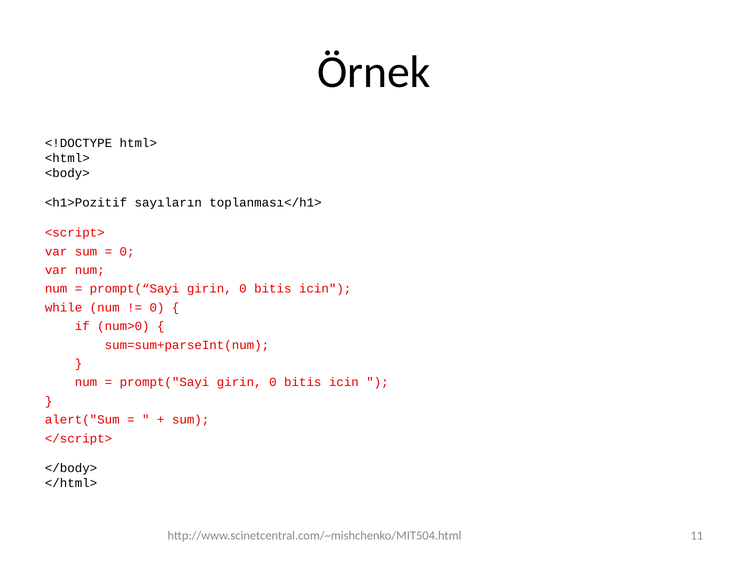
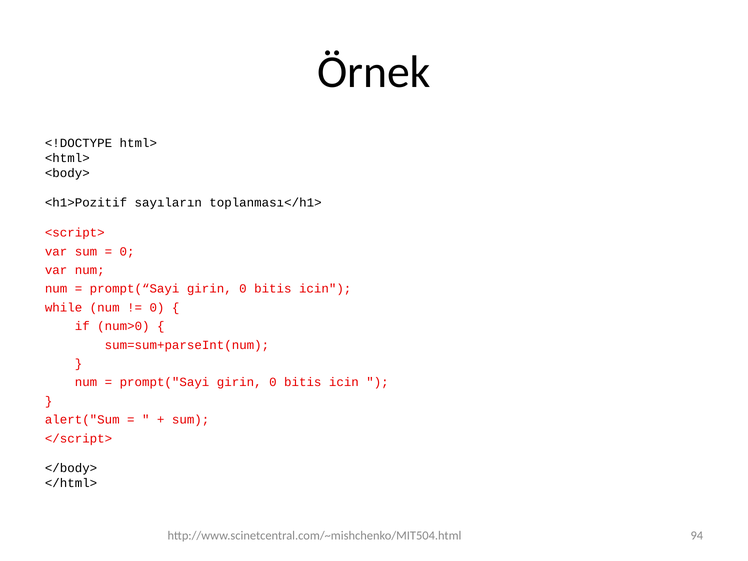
11: 11 -> 94
